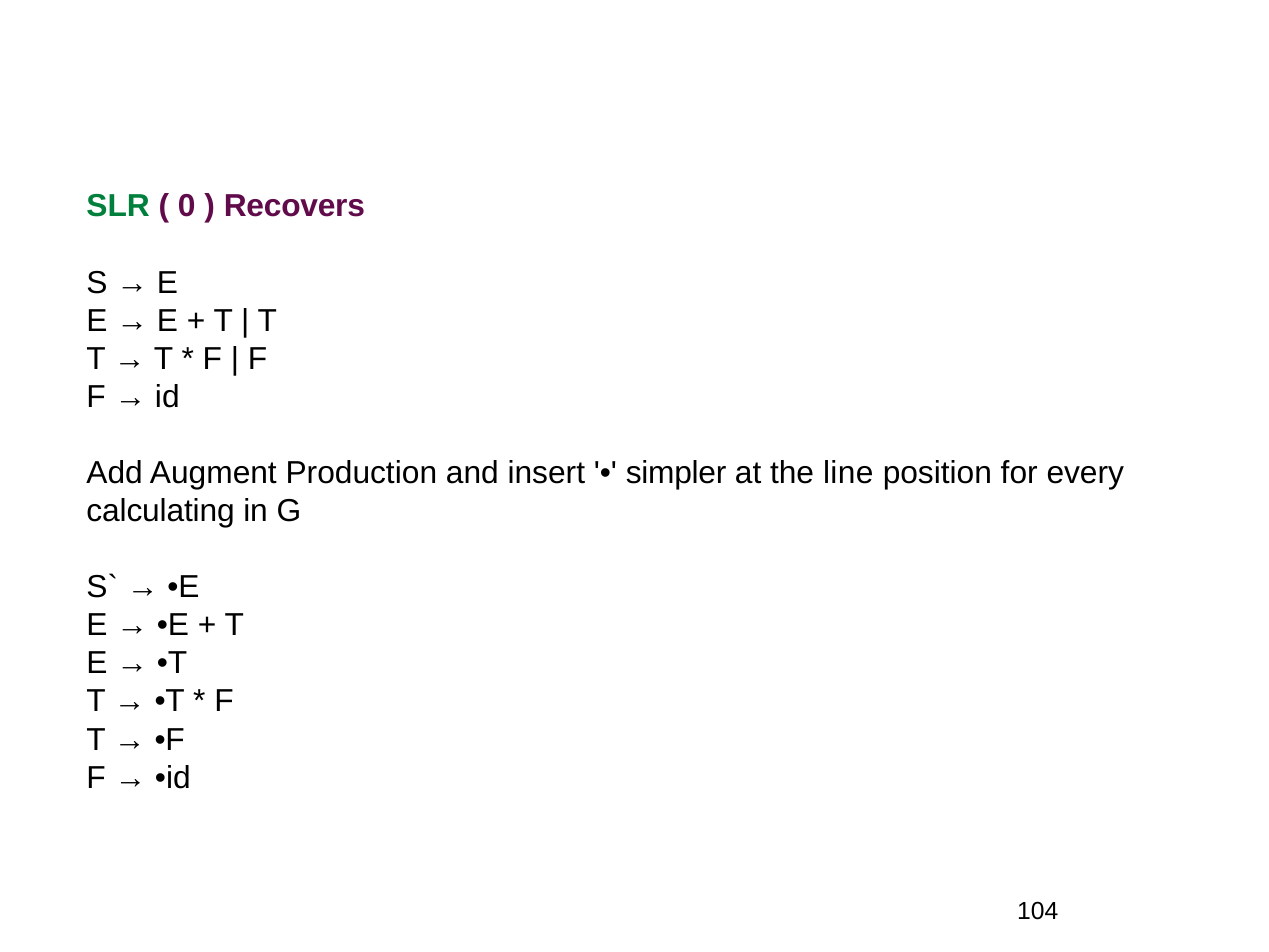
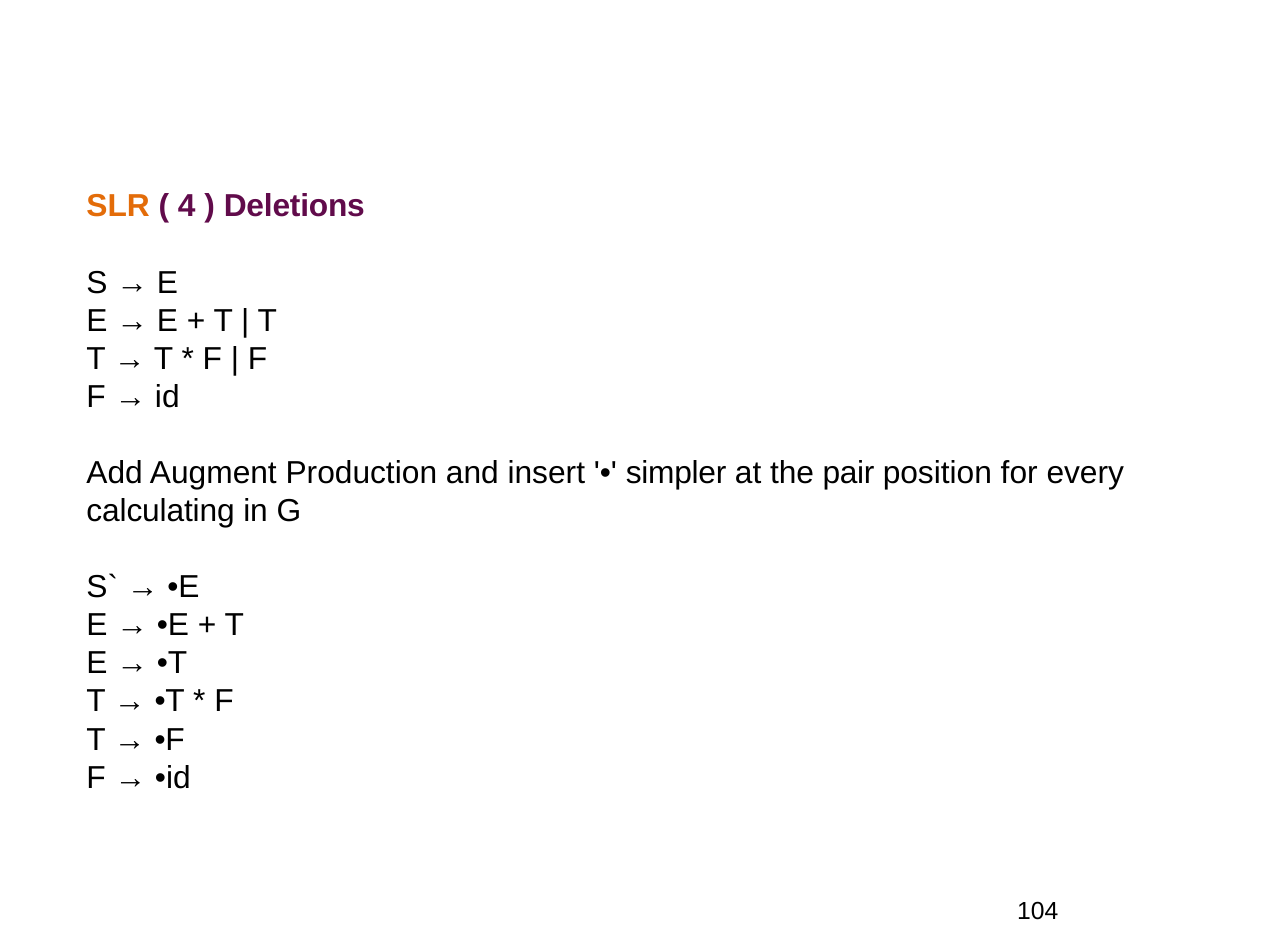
SLR colour: green -> orange
0: 0 -> 4
Recovers: Recovers -> Deletions
line: line -> pair
